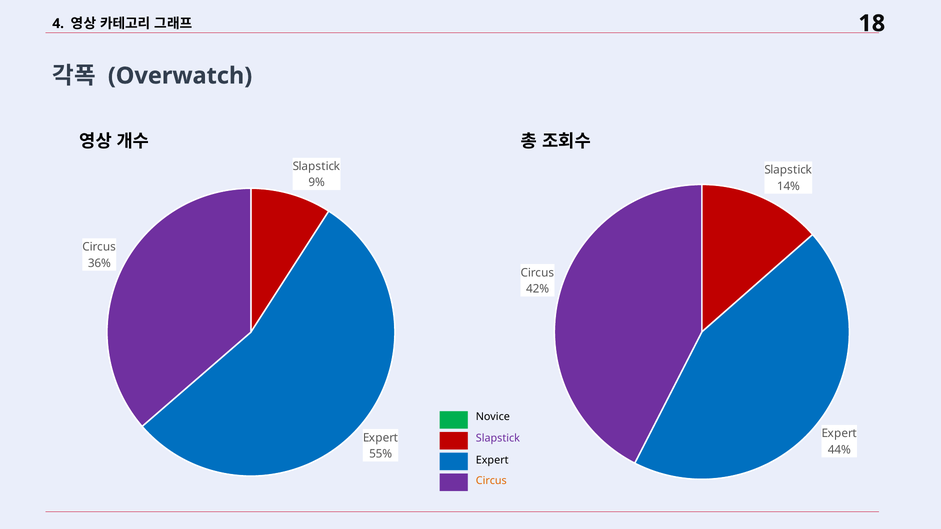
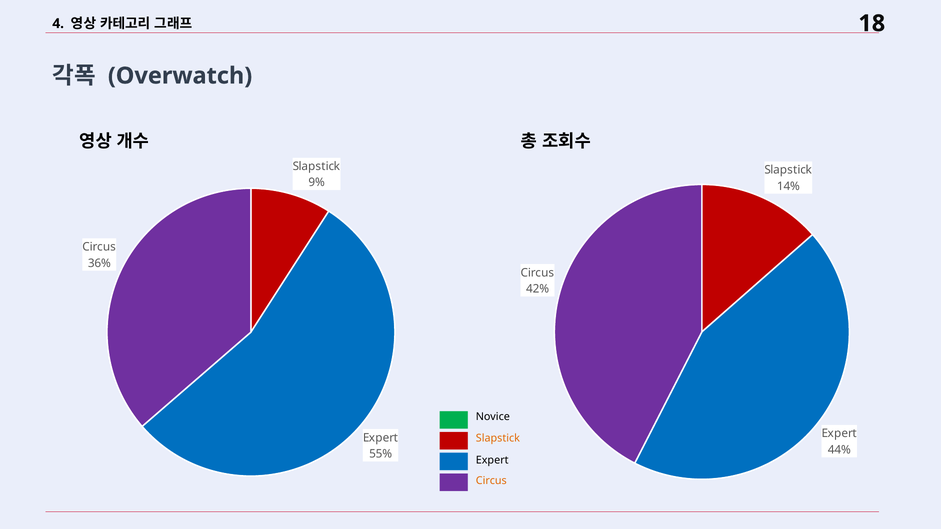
Slapstick at (498, 438) colour: purple -> orange
